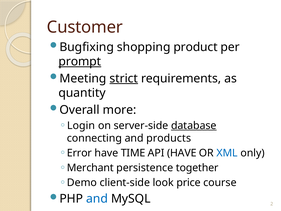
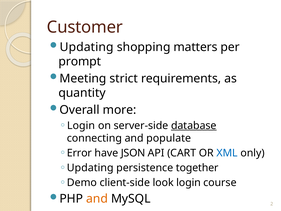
Bugfixing at (87, 47): Bugfixing -> Updating
product: product -> matters
prompt underline: present -> none
strict underline: present -> none
products: products -> populate
TIME: TIME -> JSON
API HAVE: HAVE -> CART
Merchant at (90, 168): Merchant -> Updating
look price: price -> login
and at (97, 198) colour: blue -> orange
